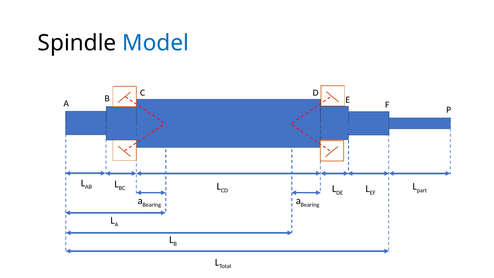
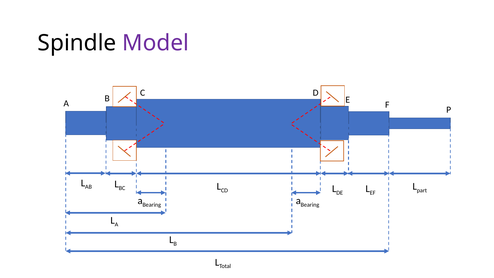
Model colour: blue -> purple
